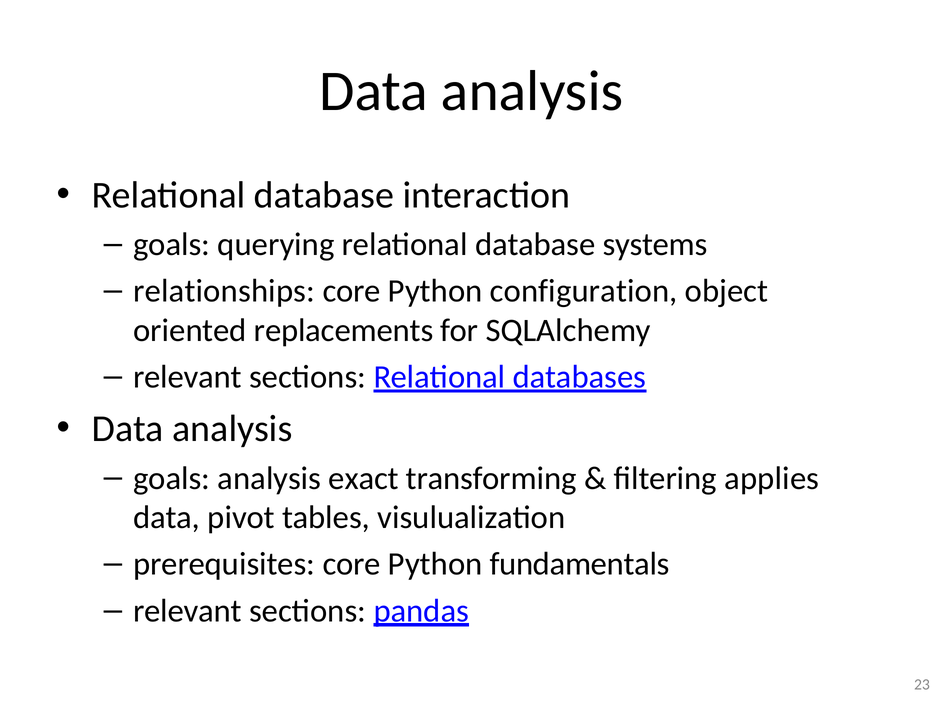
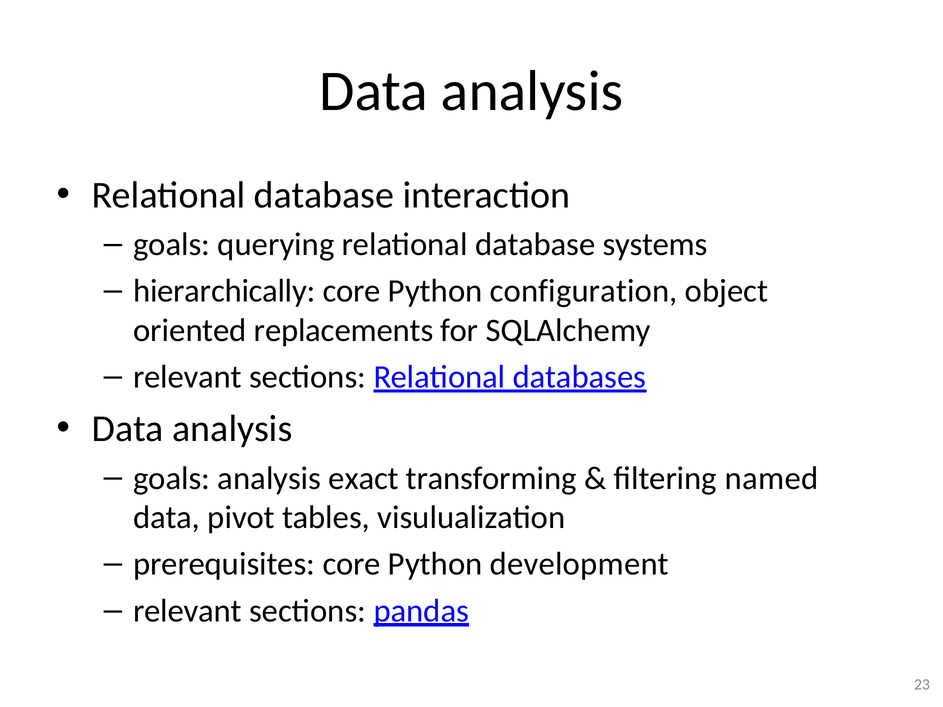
relationships: relationships -> hierarchically
applies: applies -> named
fundamentals: fundamentals -> development
